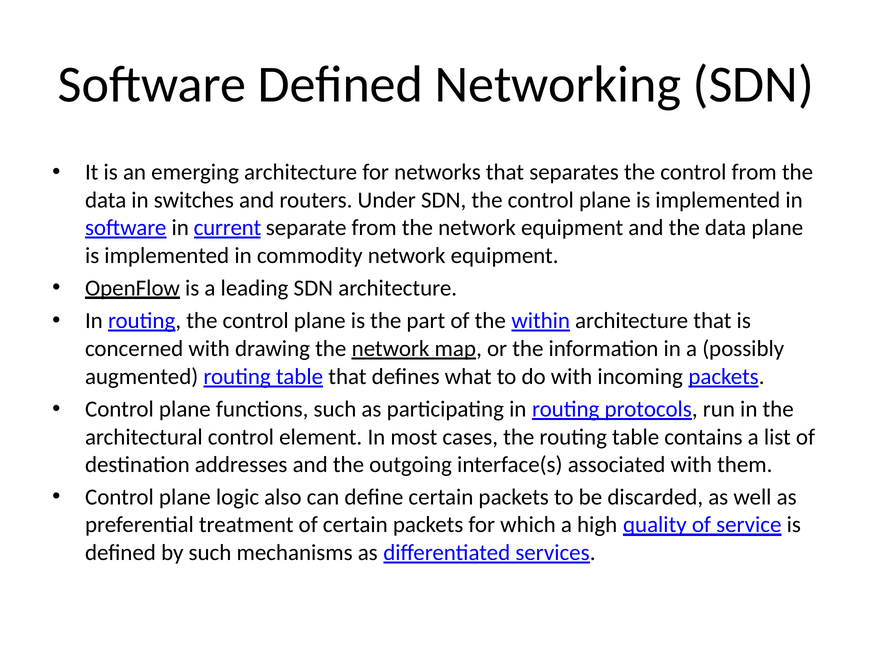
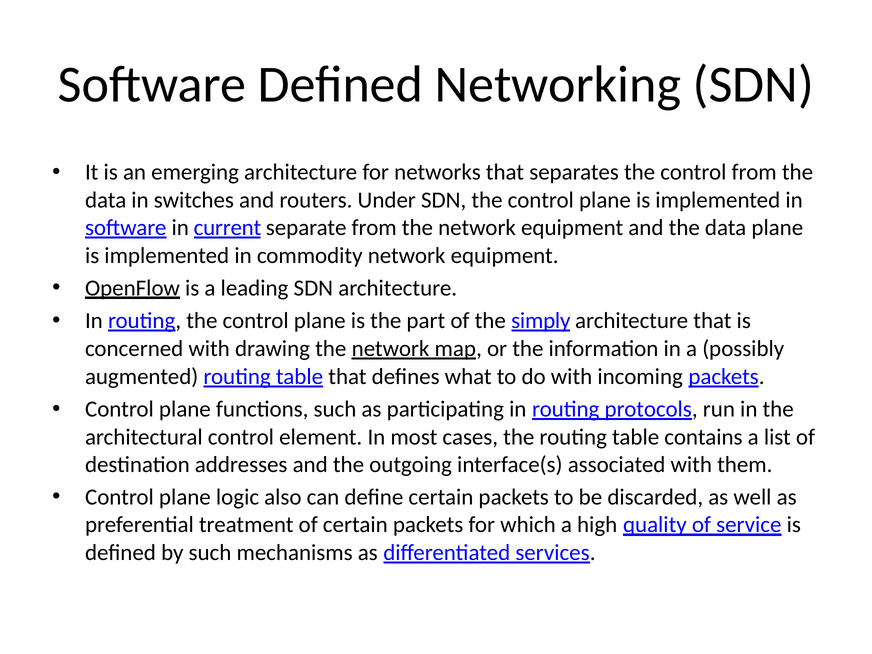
within: within -> simply
